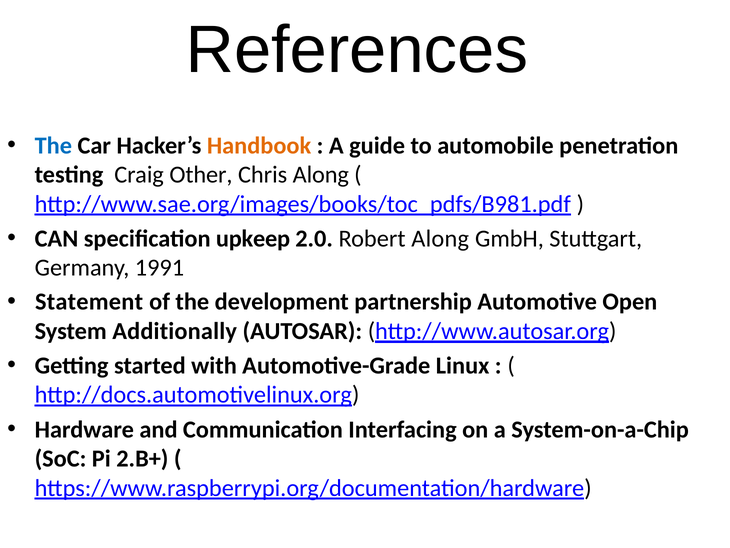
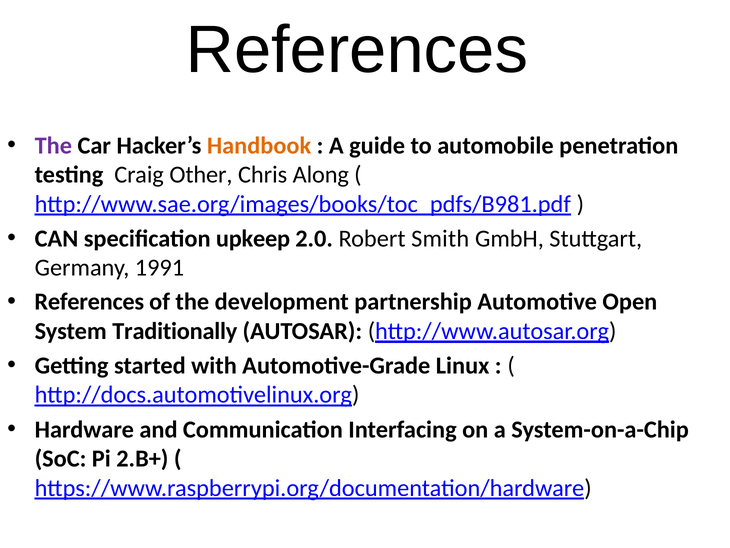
The at (53, 145) colour: blue -> purple
Robert Along: Along -> Smith
Statement at (89, 302): Statement -> References
Additionally: Additionally -> Traditionally
